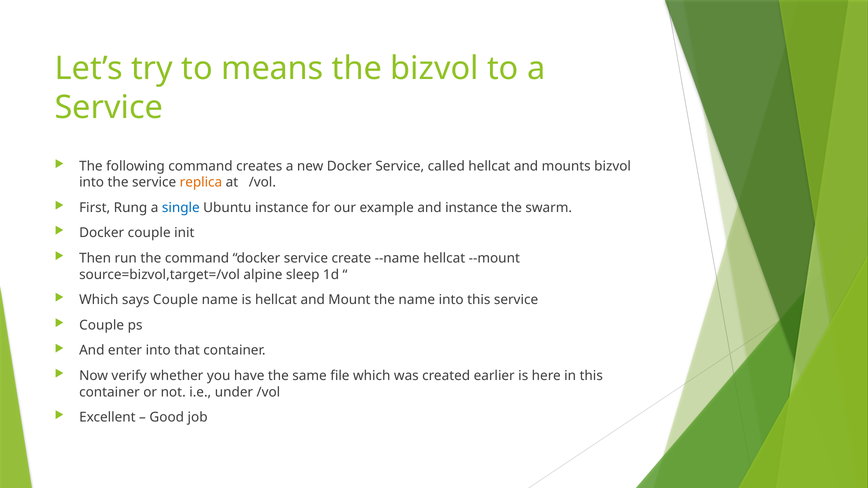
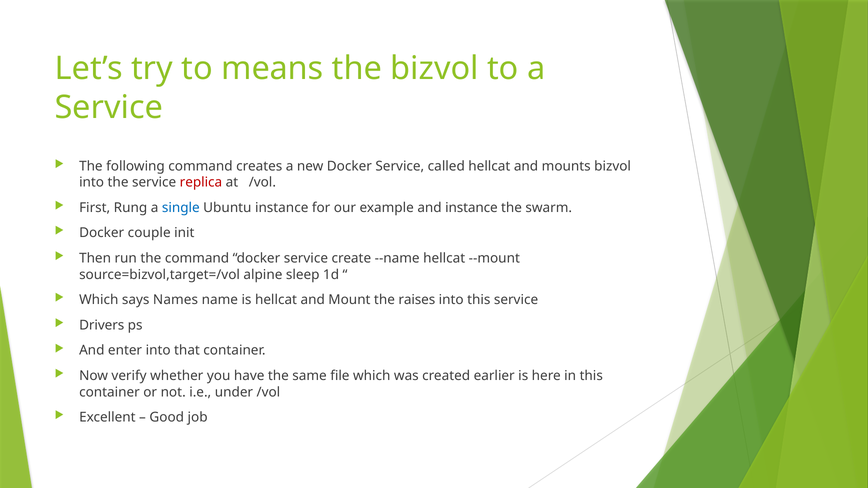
replica colour: orange -> red
says Couple: Couple -> Names
the name: name -> raises
Couple at (102, 325): Couple -> Drivers
